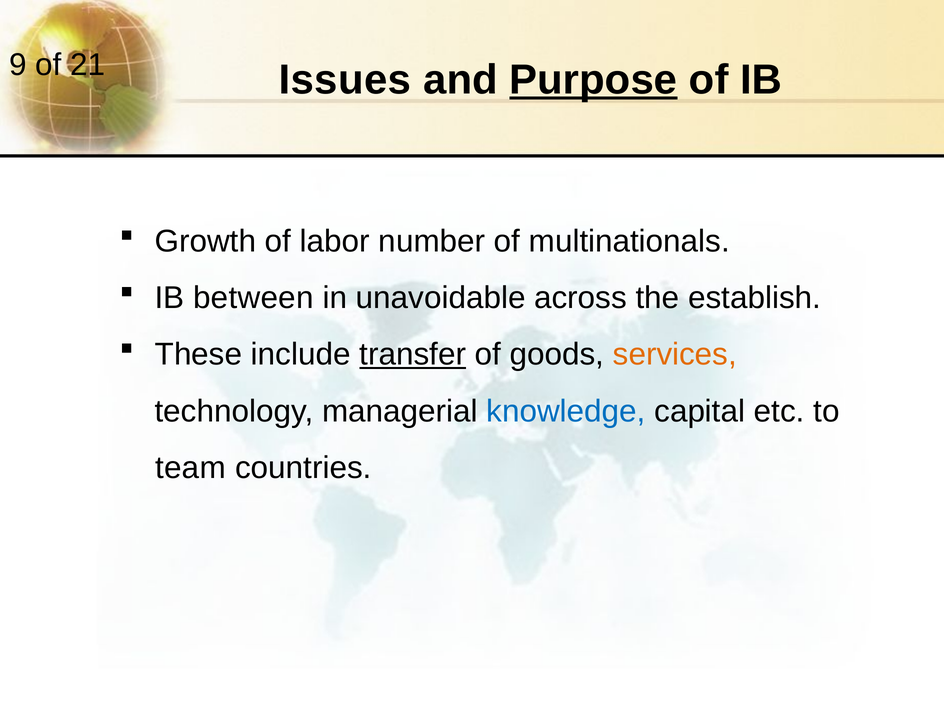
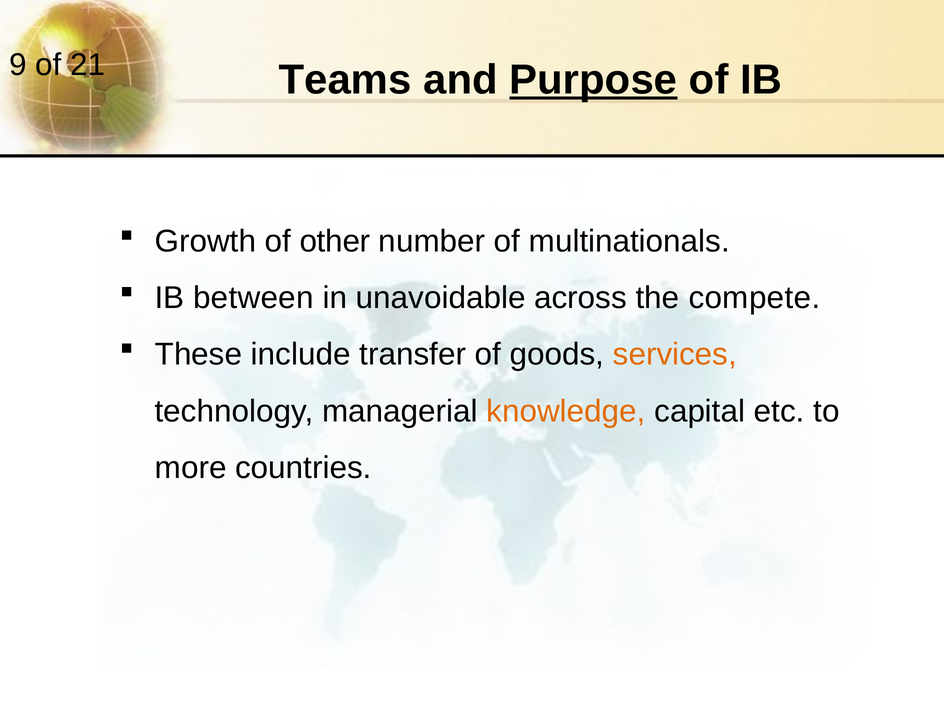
Issues: Issues -> Teams
labor: labor -> other
establish: establish -> compete
transfer underline: present -> none
knowledge colour: blue -> orange
team: team -> more
